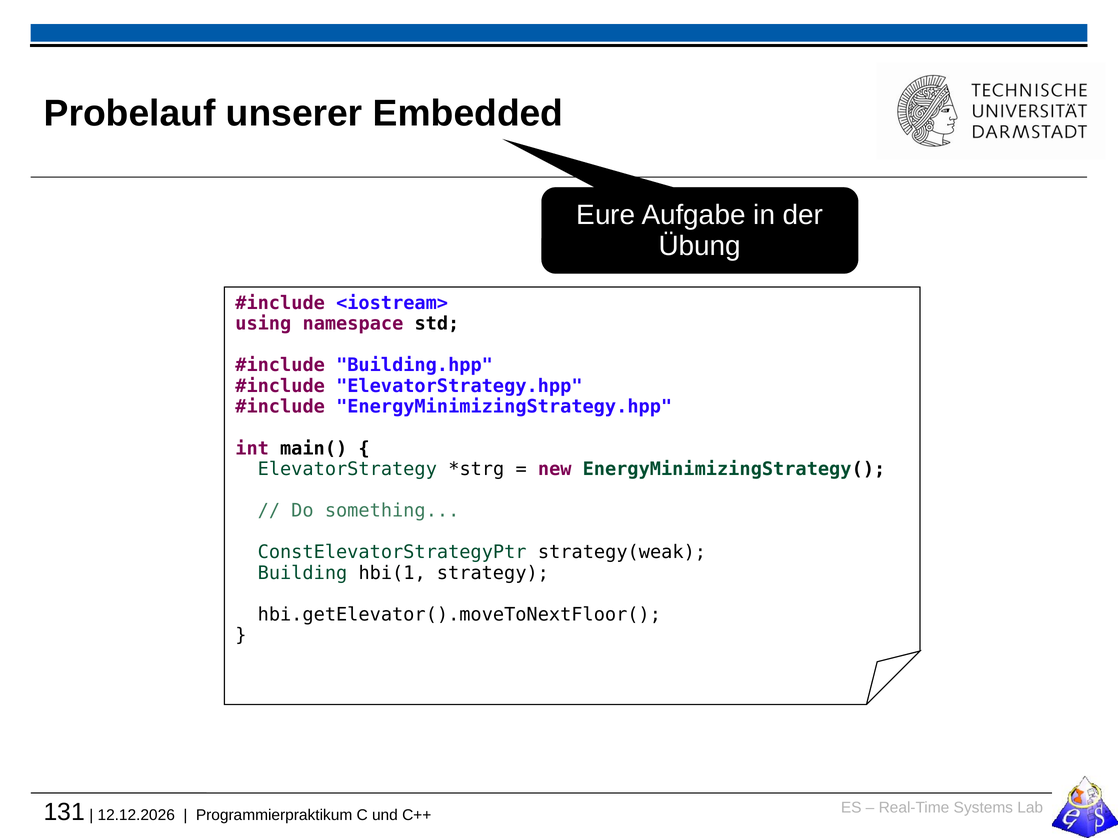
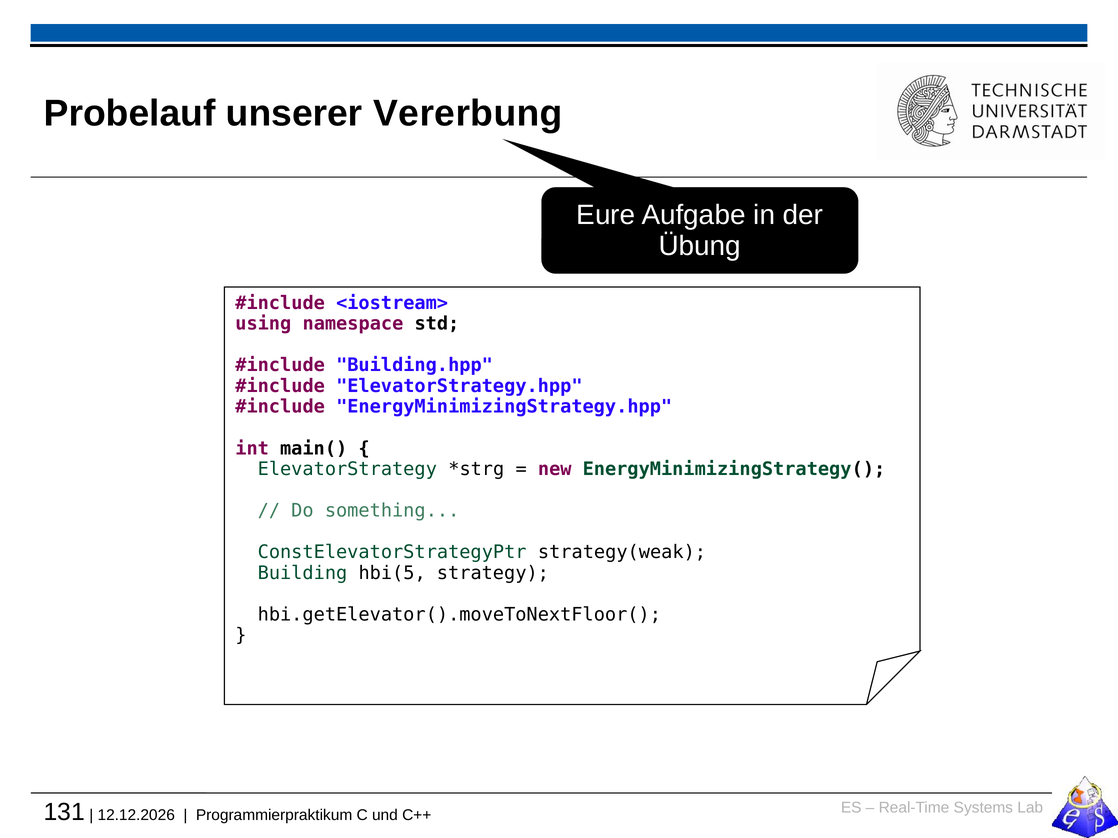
Embedded: Embedded -> Vererbung
hbi(1: hbi(1 -> hbi(5
